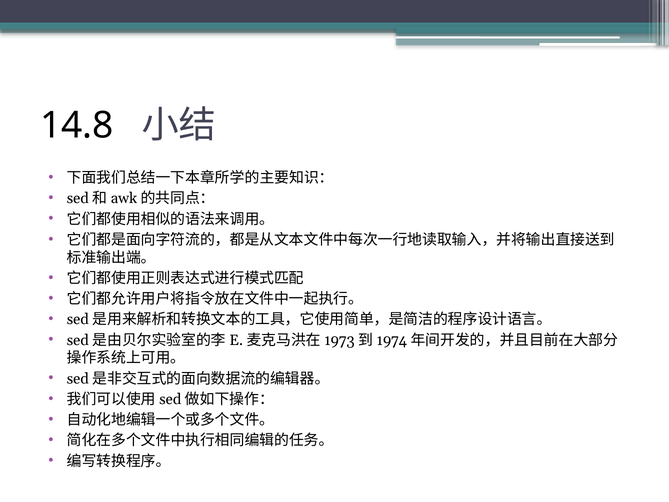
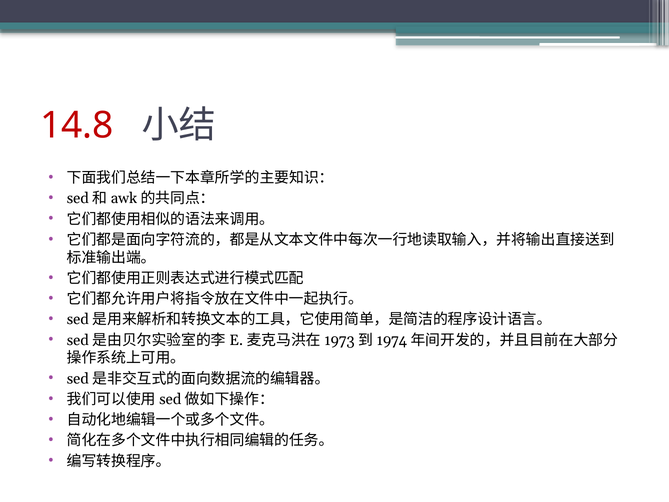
14.8 colour: black -> red
